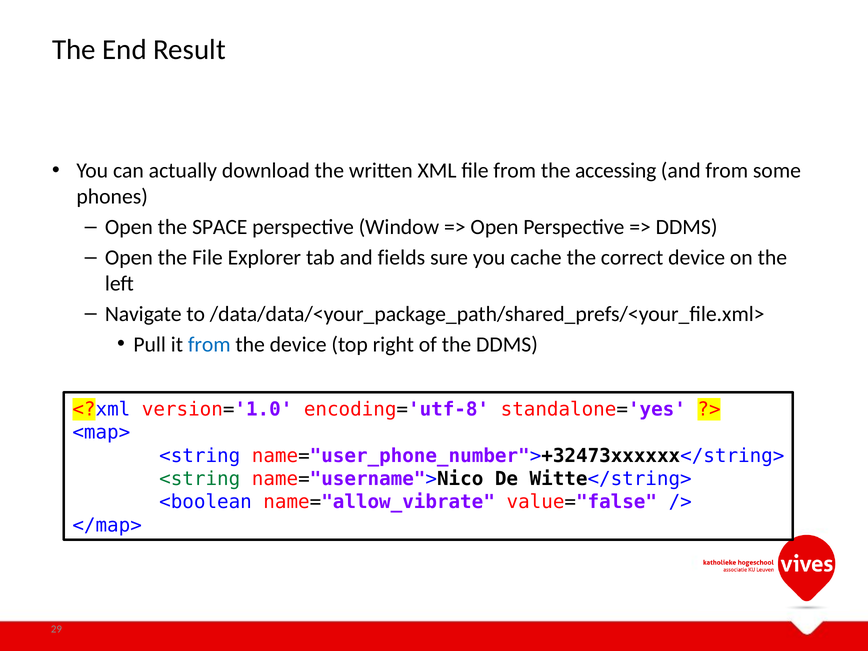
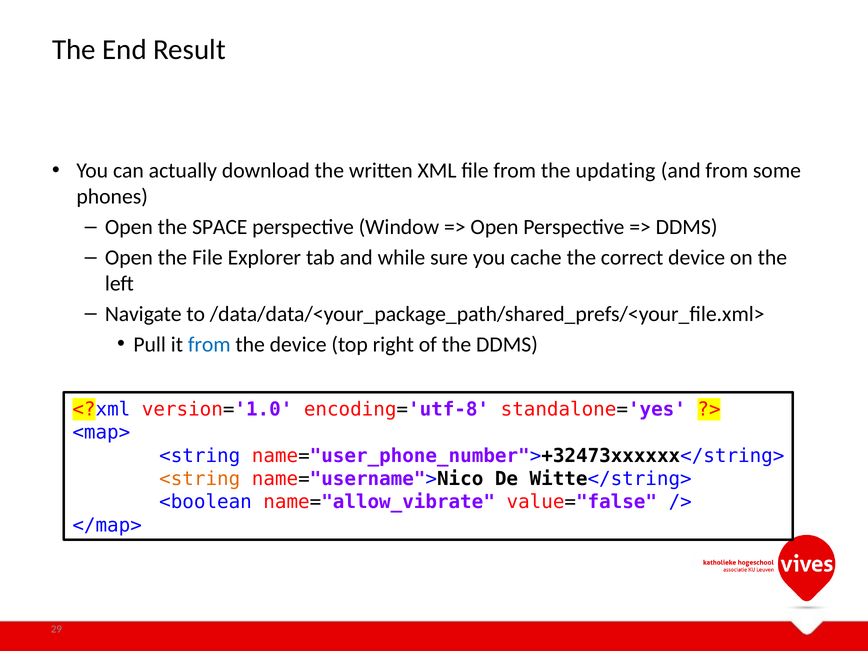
accessing: accessing -> updating
fields: fields -> while
<string at (200, 479) colour: green -> orange
